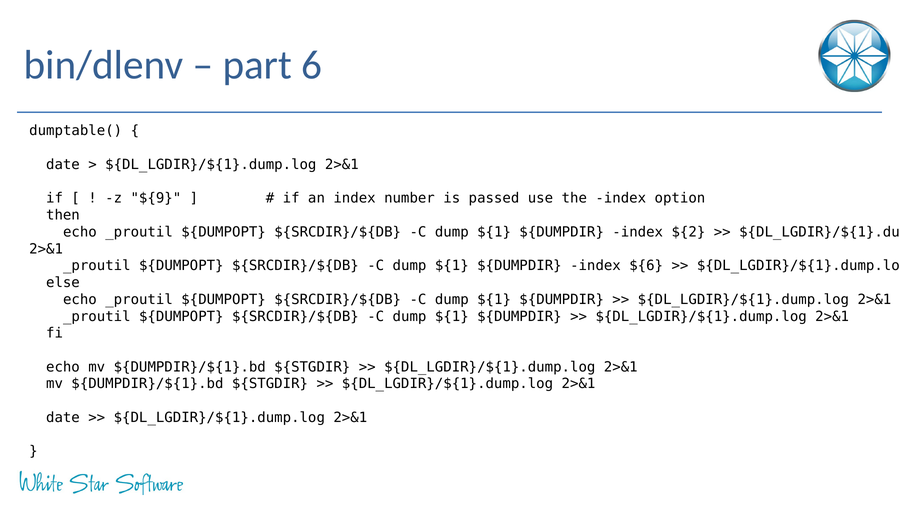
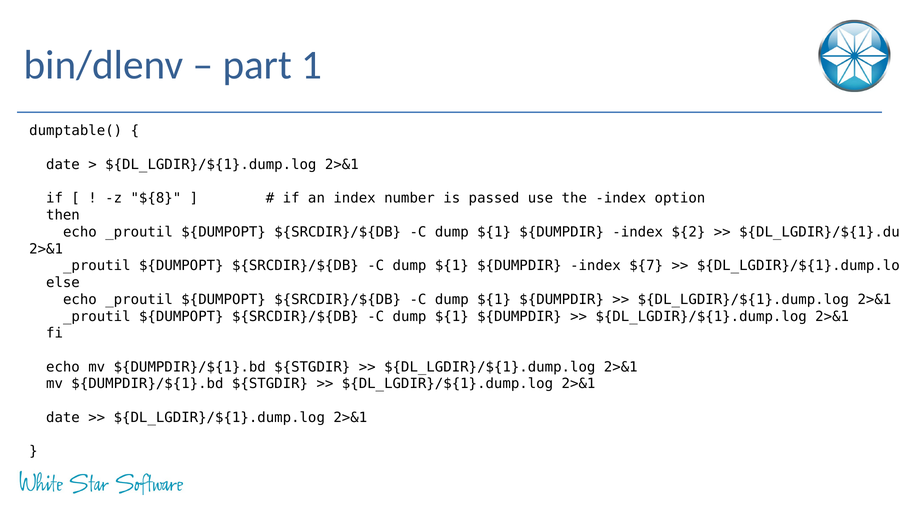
6: 6 -> 1
${9: ${9 -> ${8
${6: ${6 -> ${7
